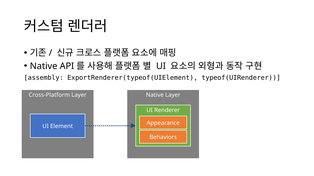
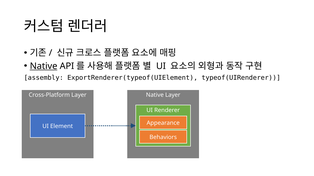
Native at (44, 66) underline: none -> present
